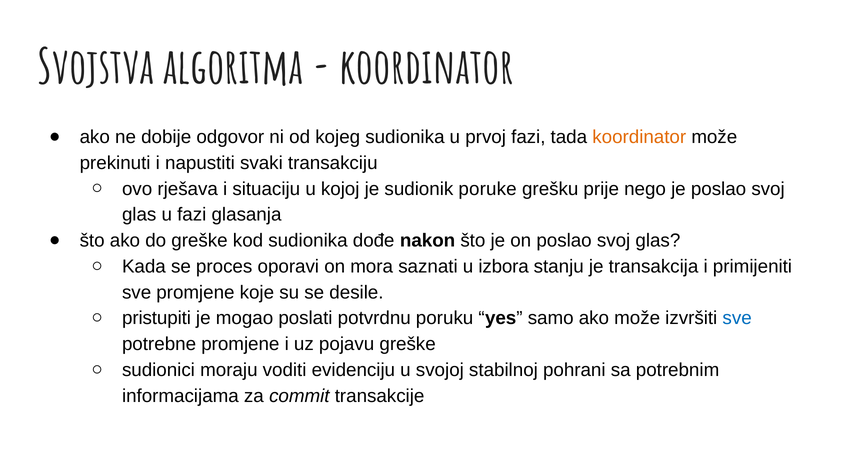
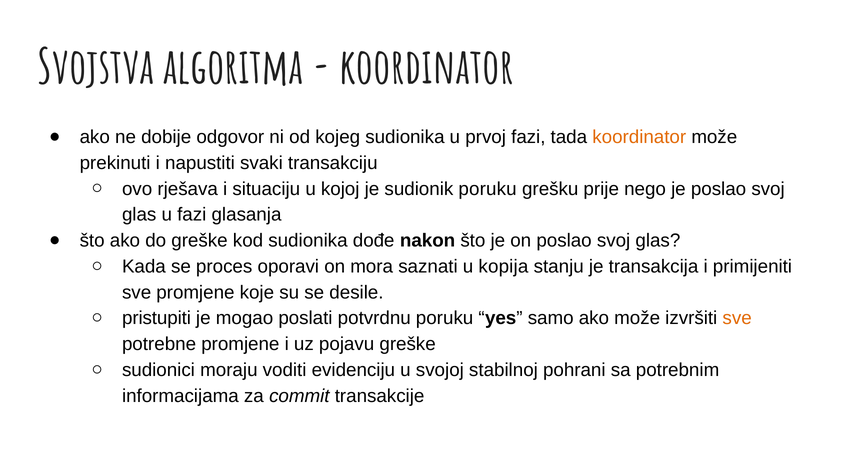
sudionik poruke: poruke -> poruku
izbora: izbora -> kopija
sve at (737, 319) colour: blue -> orange
